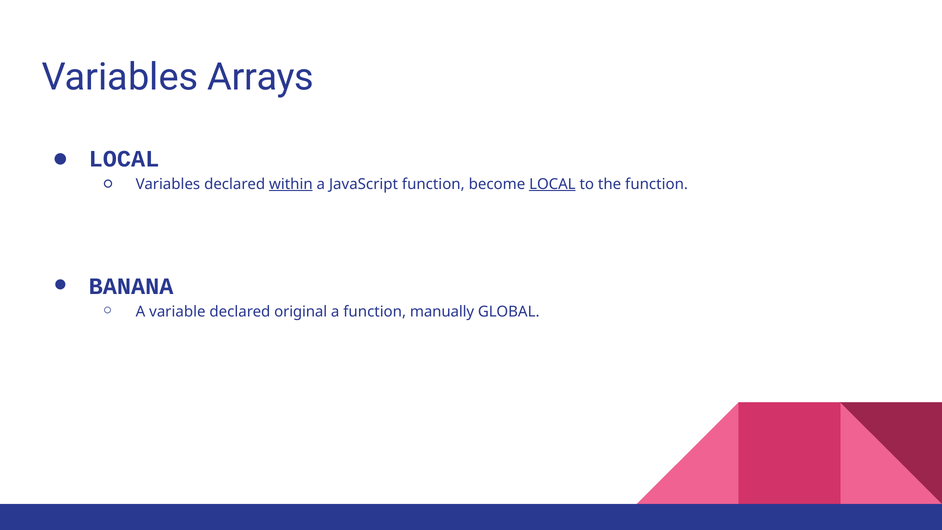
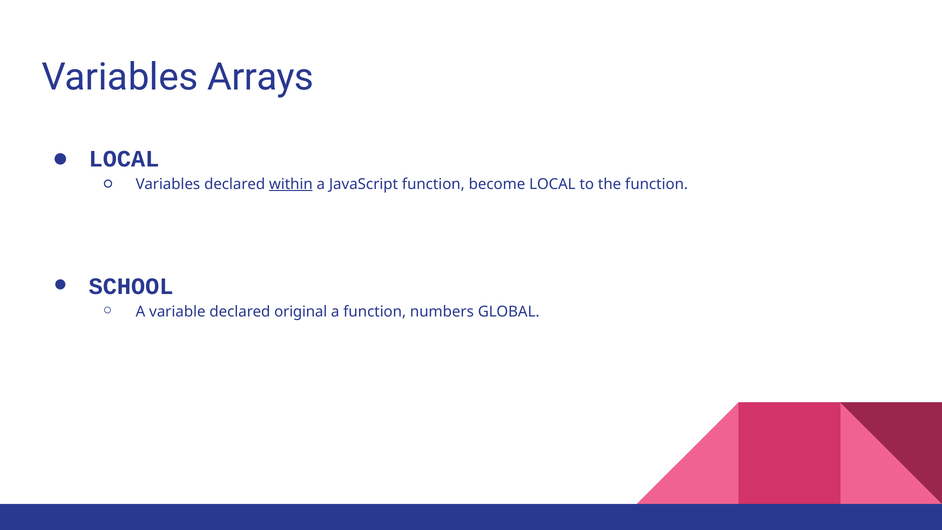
LOCAL at (552, 184) underline: present -> none
BANANA: BANANA -> SCHOOL
manually: manually -> numbers
